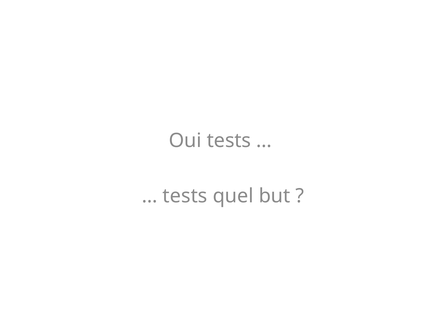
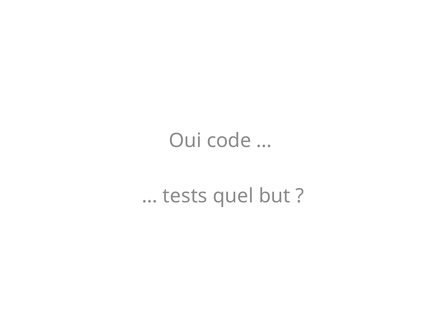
Oui tests: tests -> code
